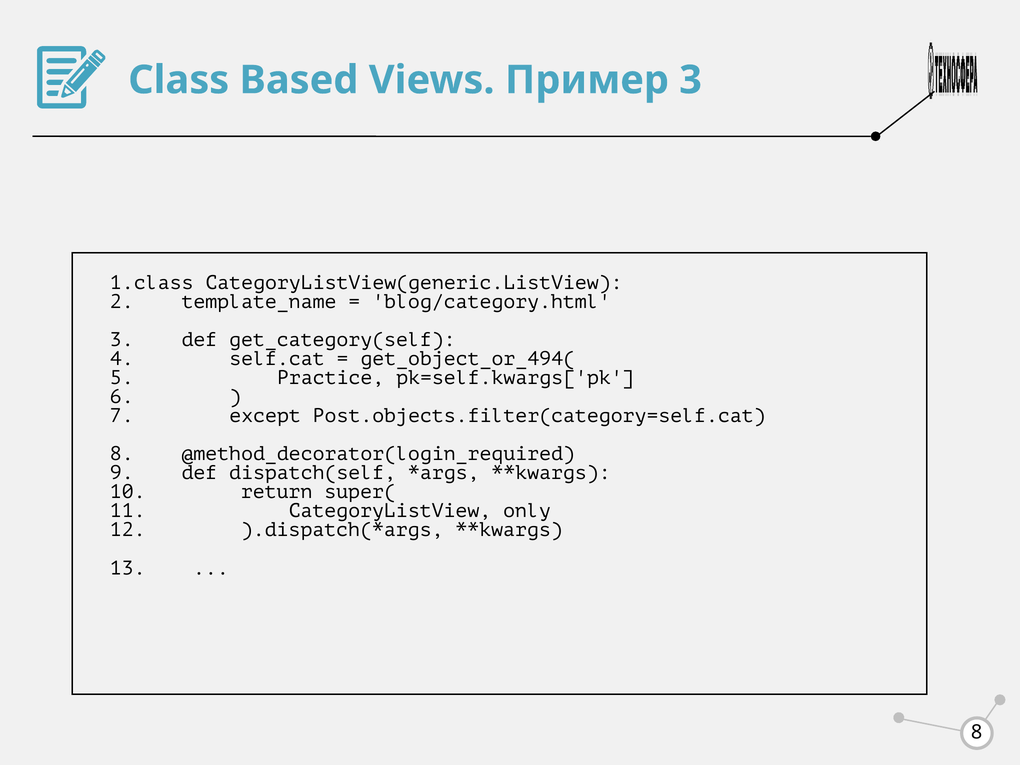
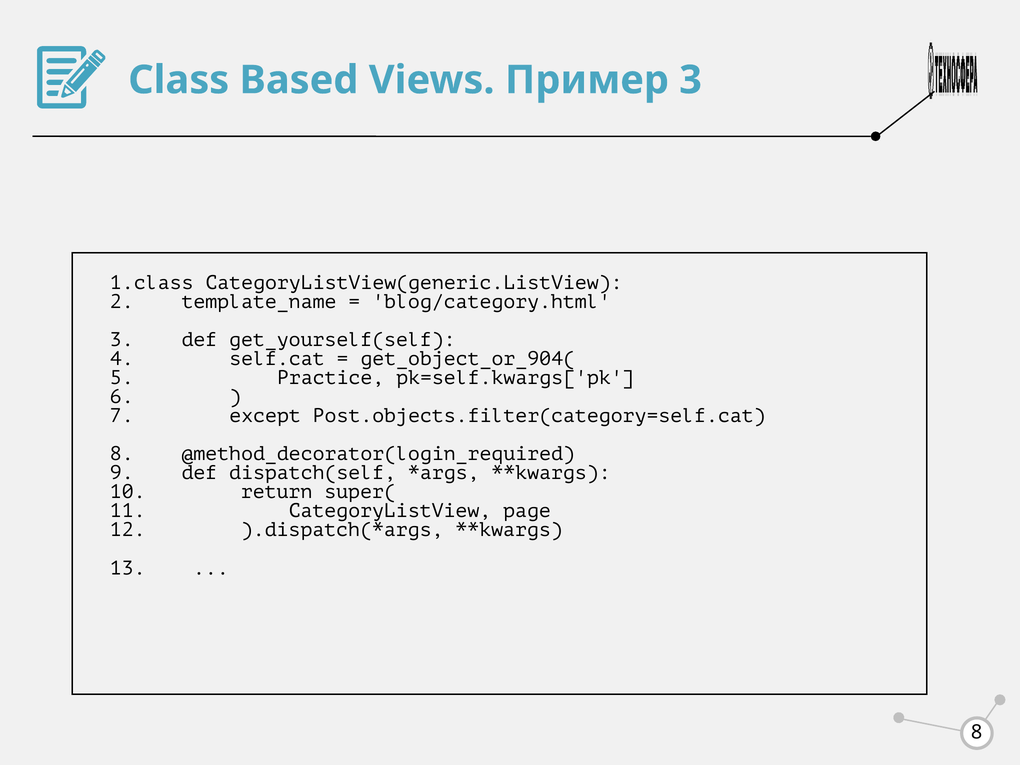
get_category(self: get_category(self -> get_yourself(self
get_object_or_494(: get_object_or_494( -> get_object_or_904(
only: only -> page
